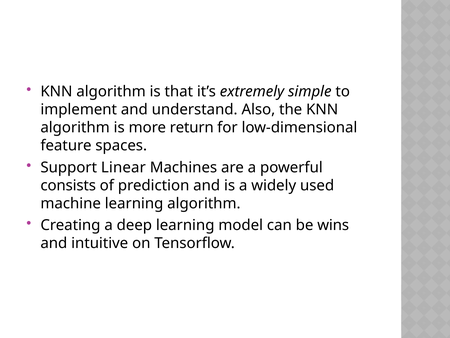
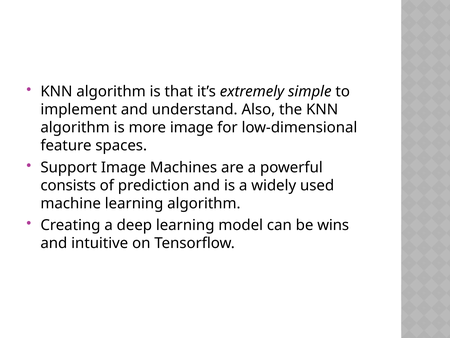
more return: return -> image
Support Linear: Linear -> Image
